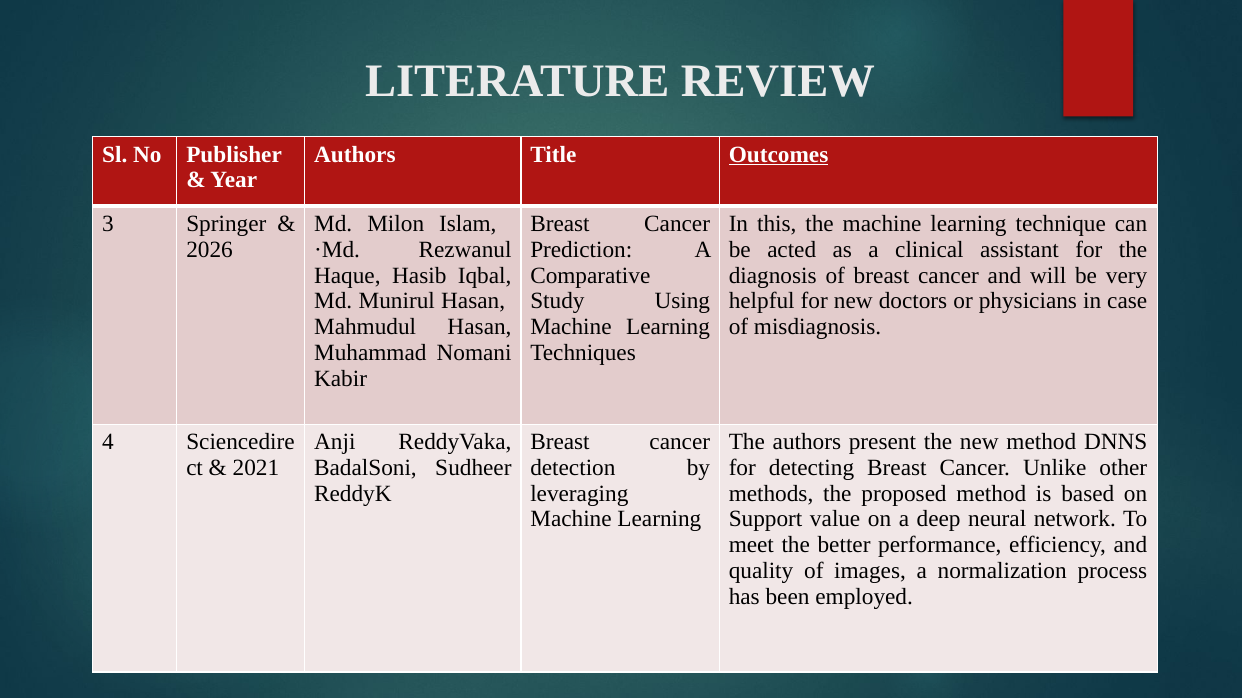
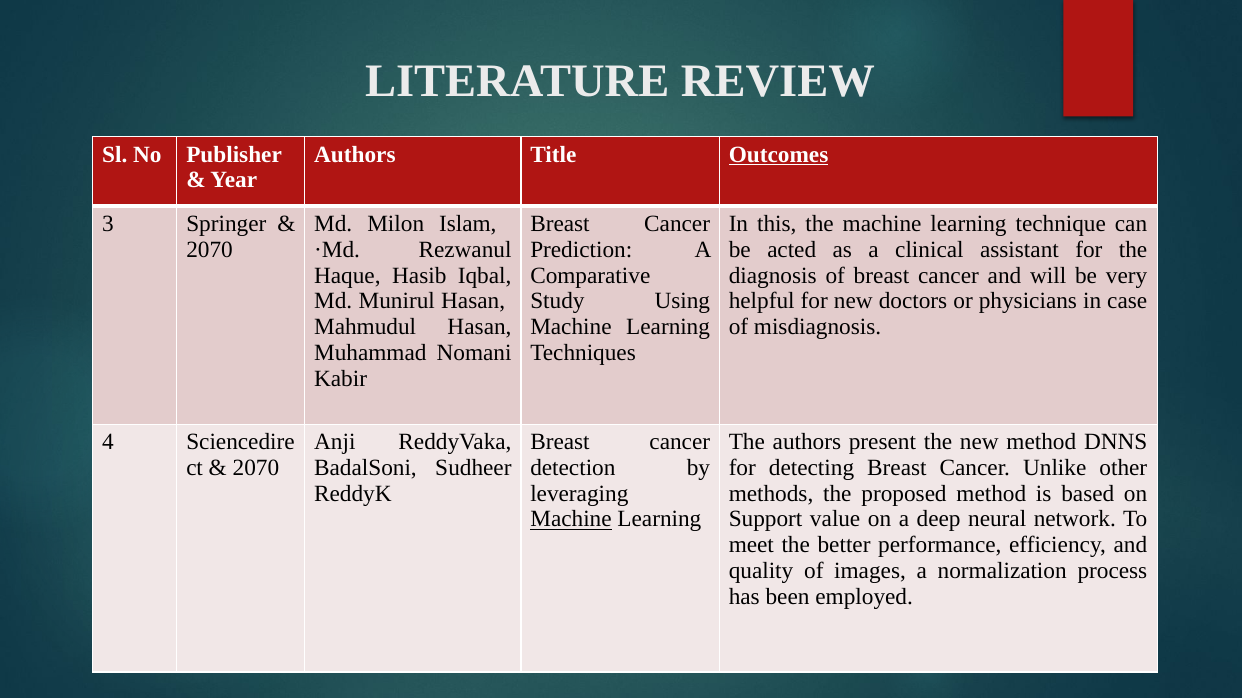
2026 at (210, 250): 2026 -> 2070
2021 at (256, 468): 2021 -> 2070
Machine at (571, 520) underline: none -> present
